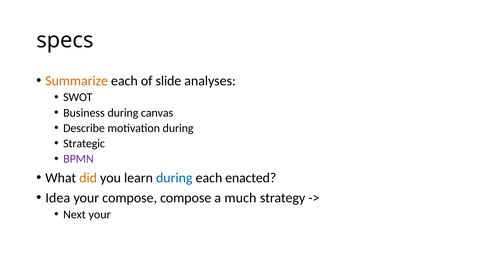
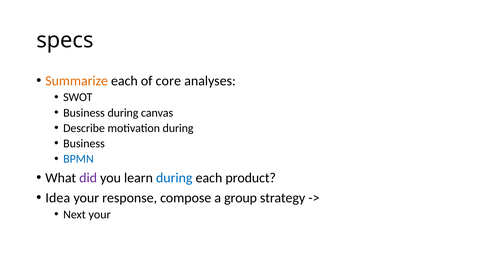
slide: slide -> core
Strategic at (84, 143): Strategic -> Business
BPMN colour: purple -> blue
did colour: orange -> purple
enacted: enacted -> product
your compose: compose -> response
much: much -> group
